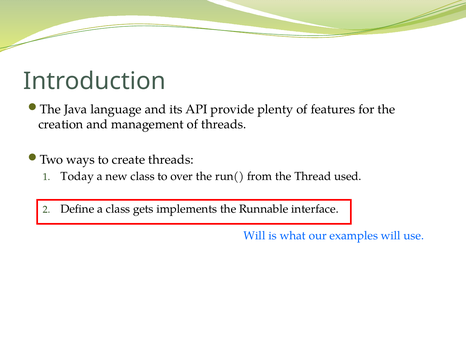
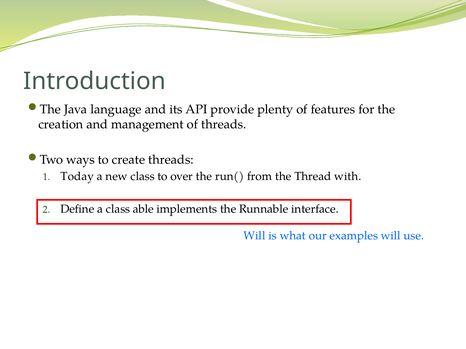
used: used -> with
gets: gets -> able
